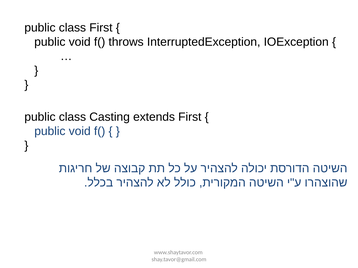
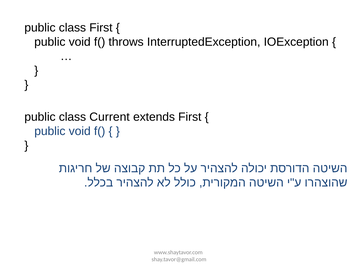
Casting: Casting -> Current
